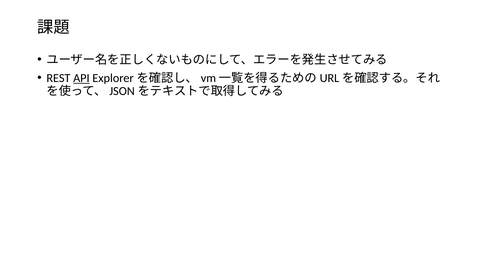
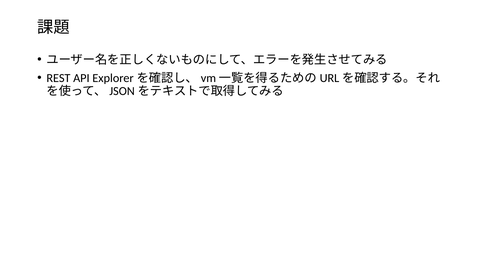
API underline: present -> none
